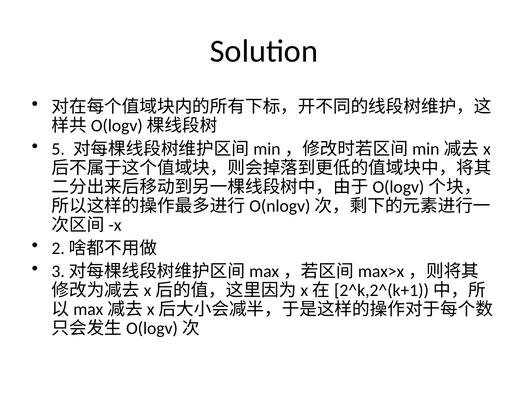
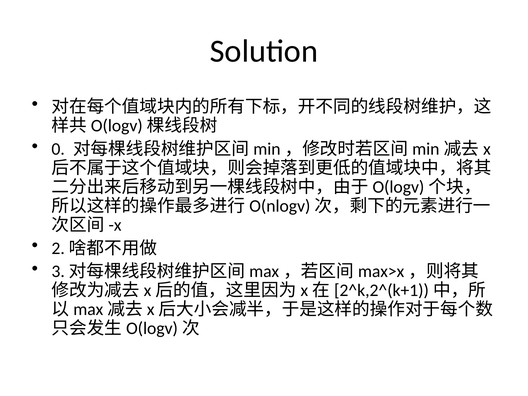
5: 5 -> 0
